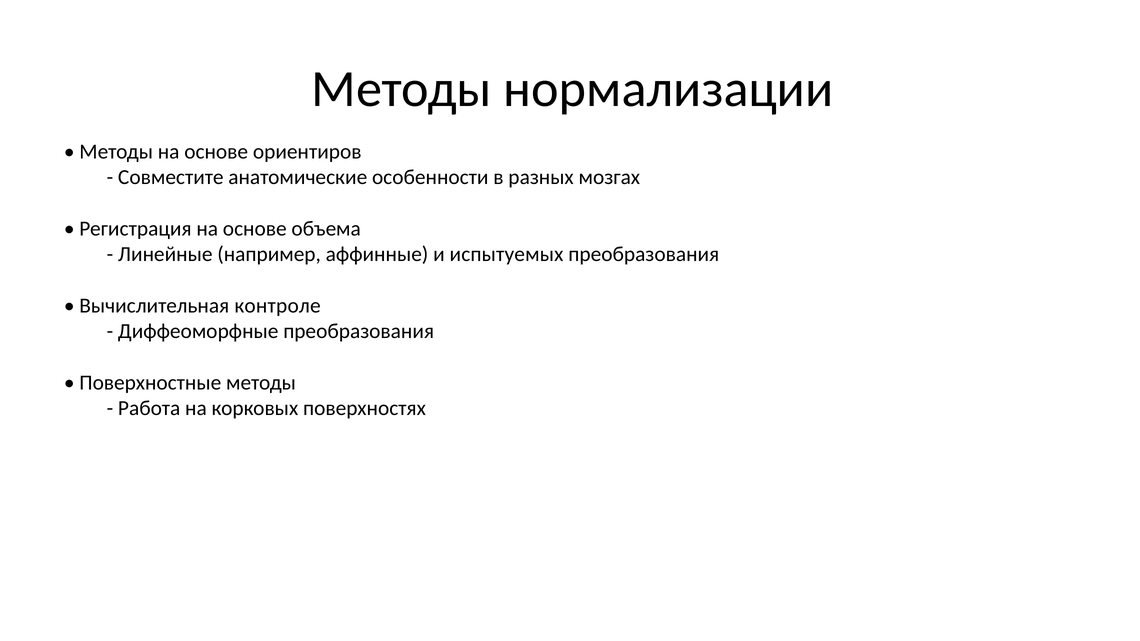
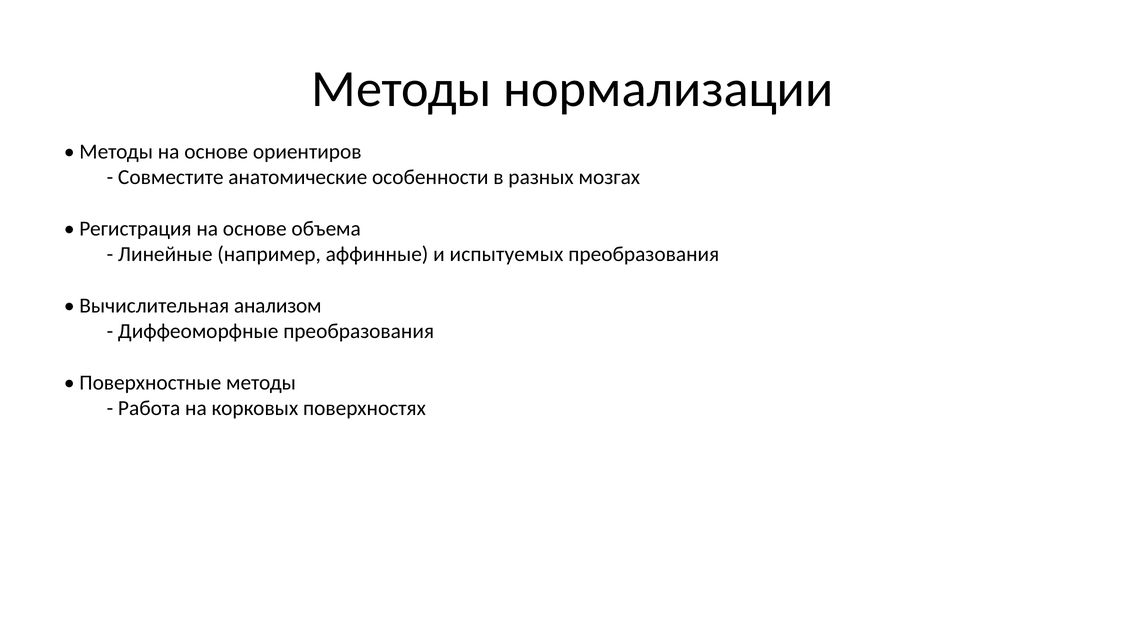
контроле: контроле -> анализом
